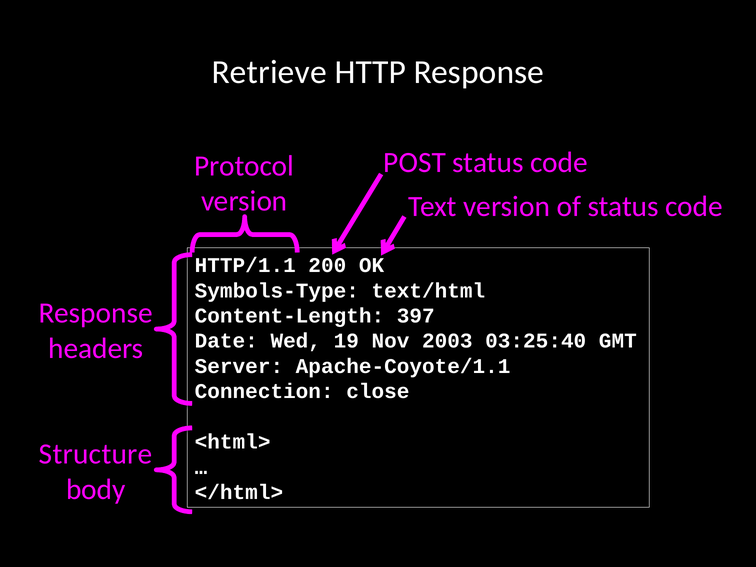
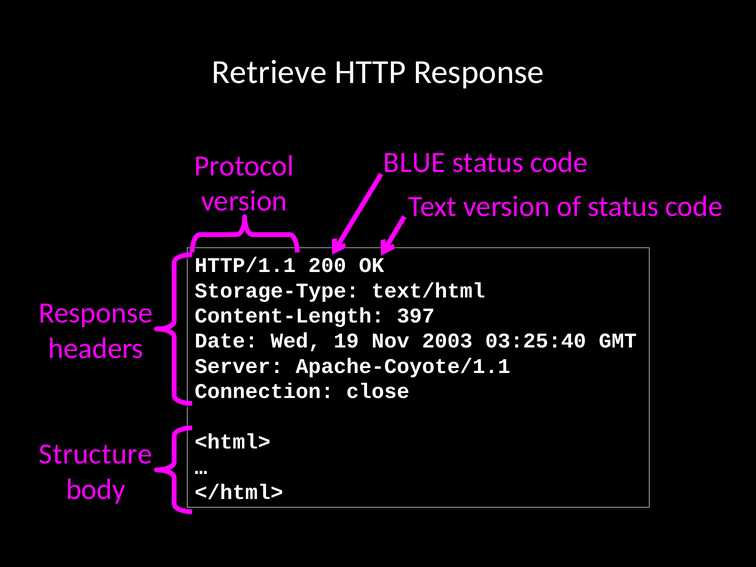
POST: POST -> BLUE
Symbols-Type: Symbols-Type -> Storage-Type
